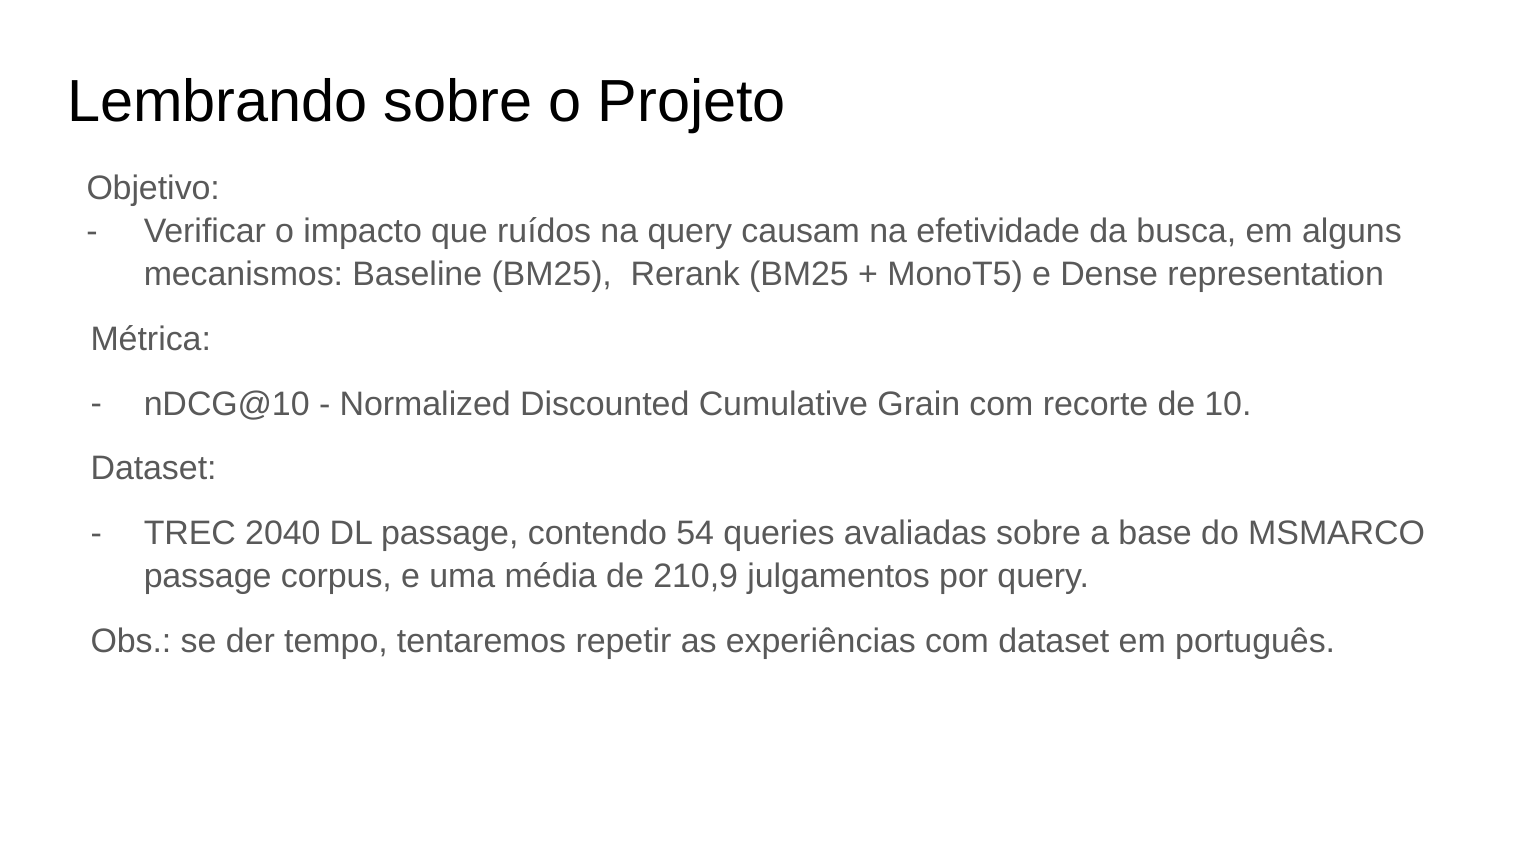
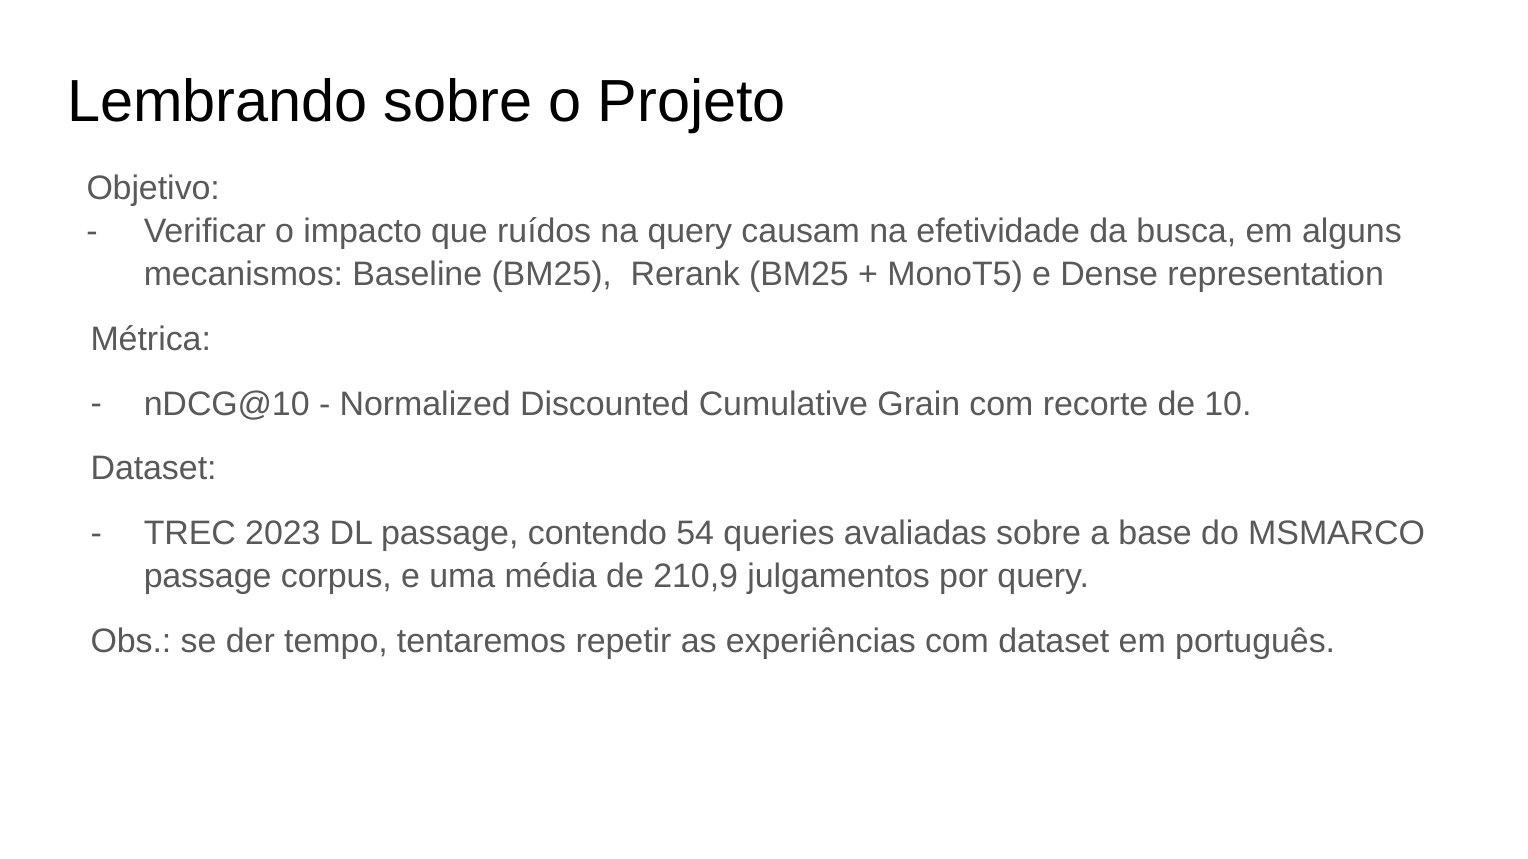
2040: 2040 -> 2023
